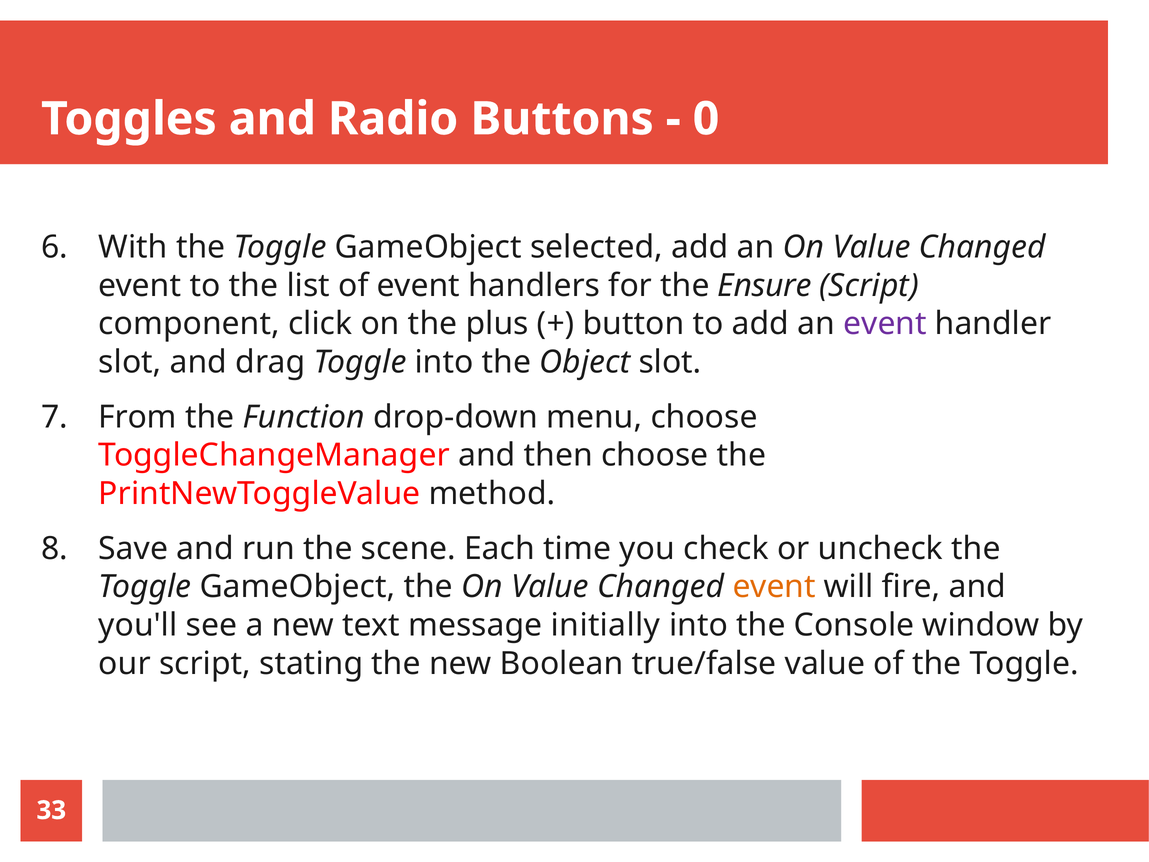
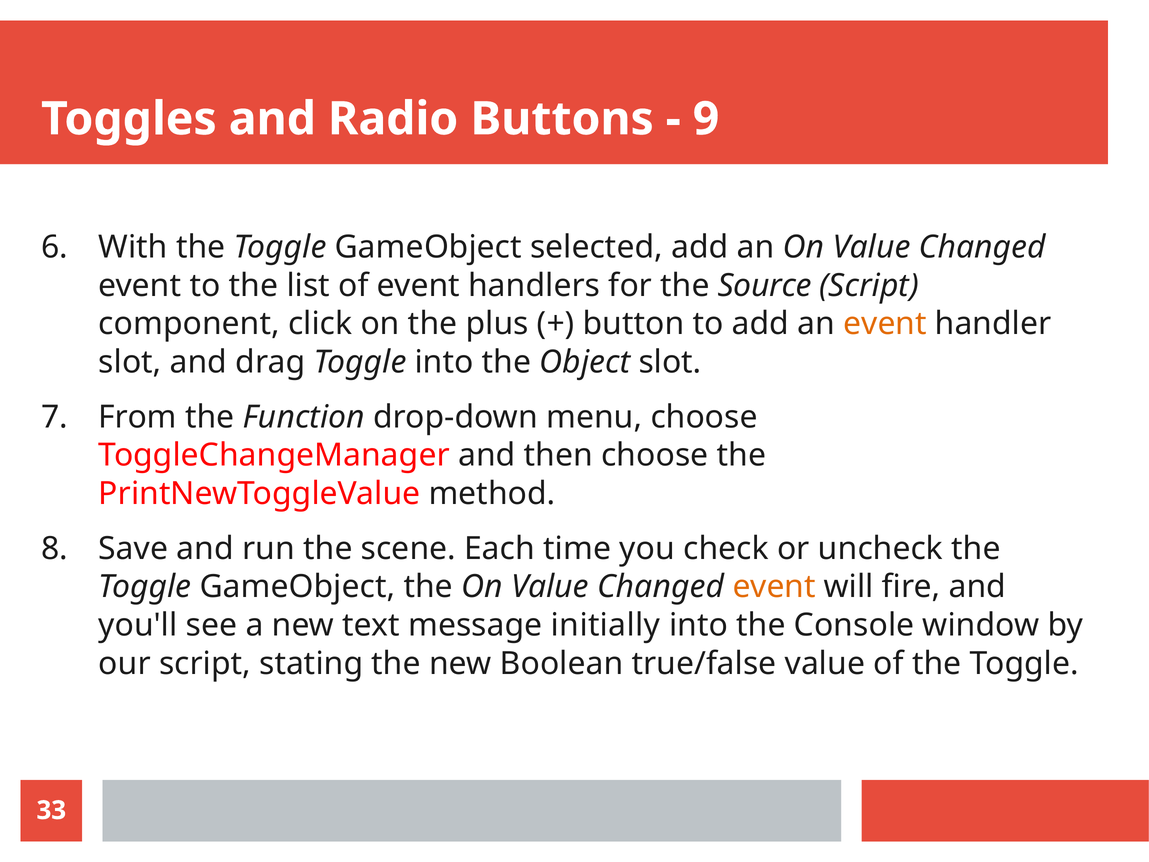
0: 0 -> 9
Ensure: Ensure -> Source
event at (885, 324) colour: purple -> orange
